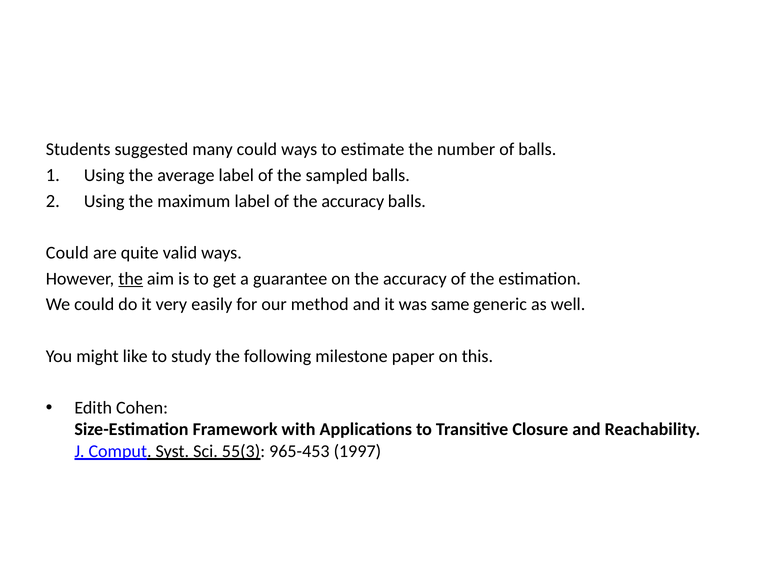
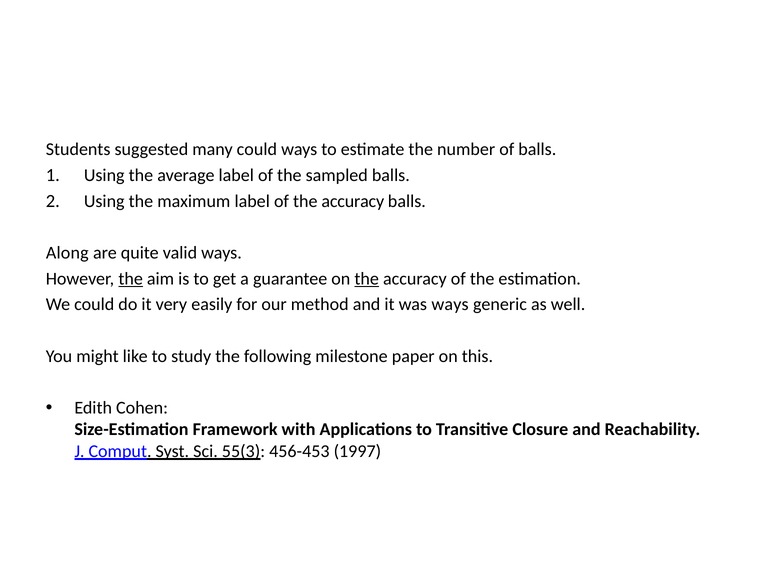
Could at (67, 253): Could -> Along
the at (367, 279) underline: none -> present
was same: same -> ways
965-453: 965-453 -> 456-453
